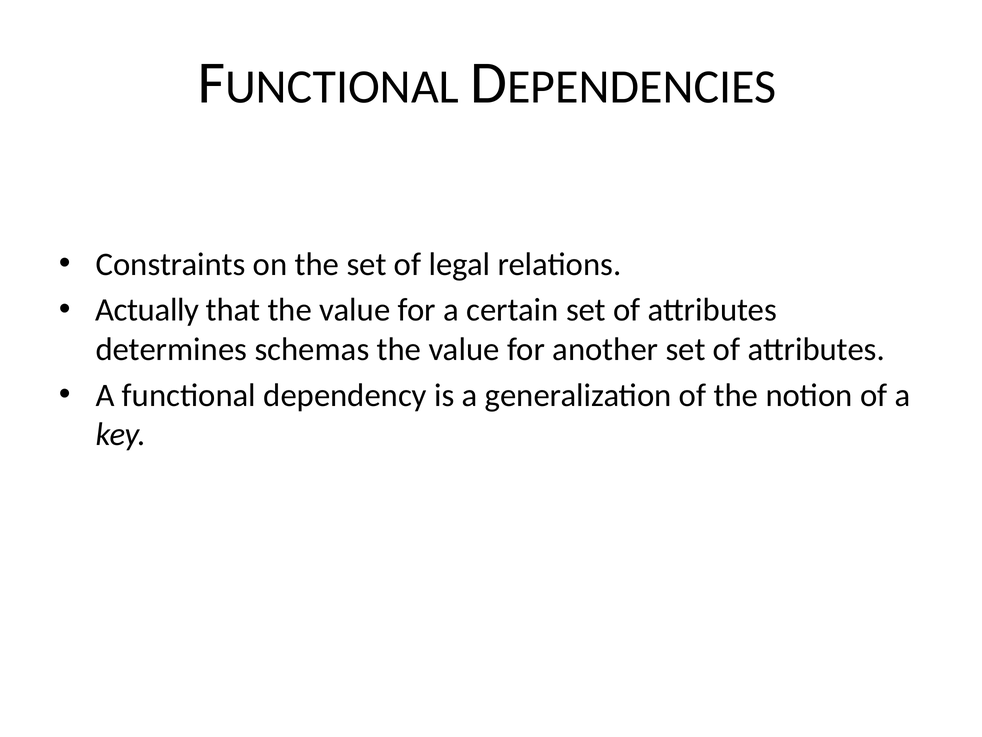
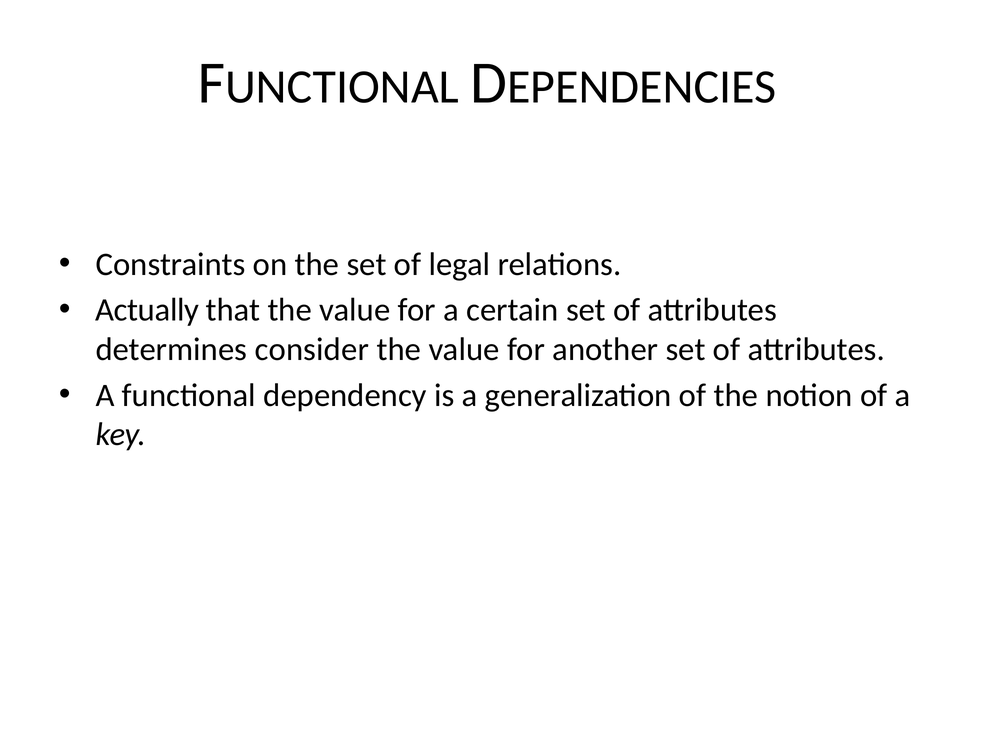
schemas: schemas -> consider
